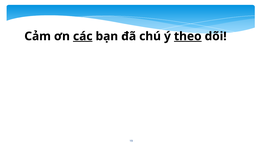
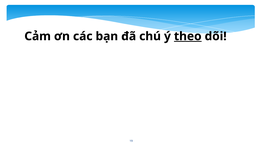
các underline: present -> none
